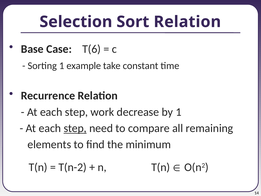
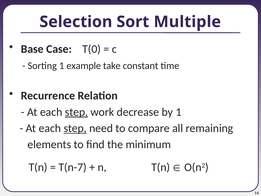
Sort Relation: Relation -> Multiple
T(6: T(6 -> T(0
step at (76, 112) underline: none -> present
T(n-2: T(n-2 -> T(n-7
